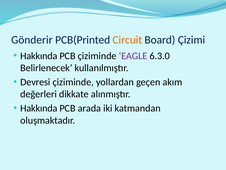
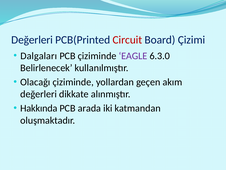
Gönderir at (32, 40): Gönderir -> Değerleri
Circuit colour: orange -> red
Hakkında at (39, 56): Hakkında -> Dalgaları
Devresi: Devresi -> Olacağı
